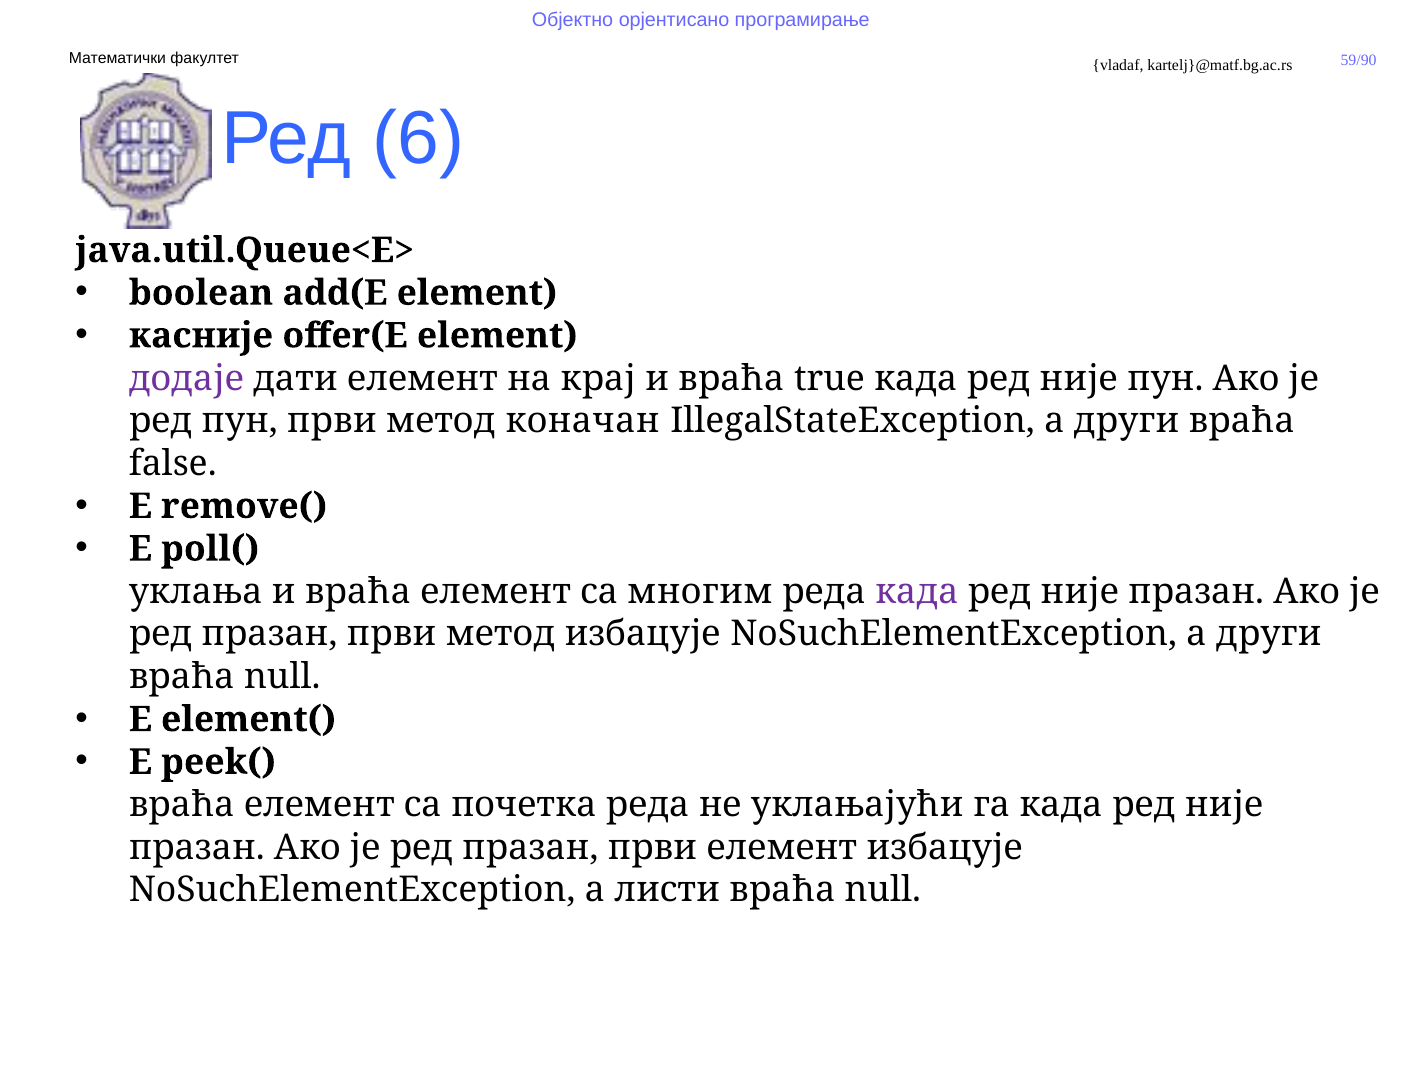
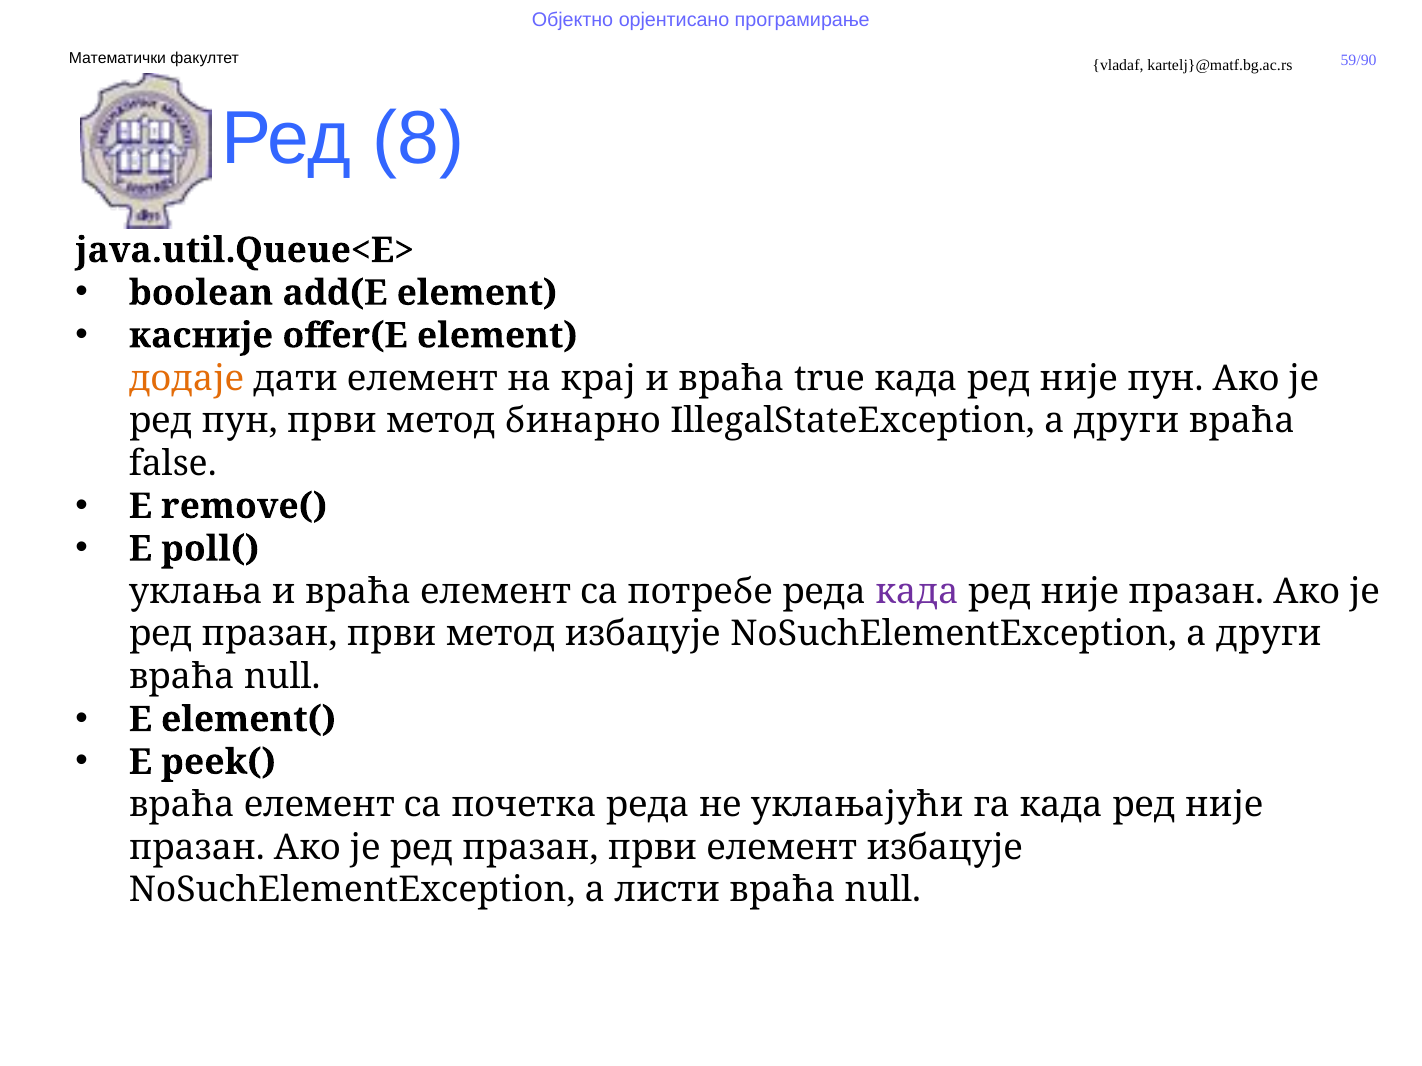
6: 6 -> 8
додаје colour: purple -> orange
коначан: коначан -> бинарно
многим: многим -> потребе
